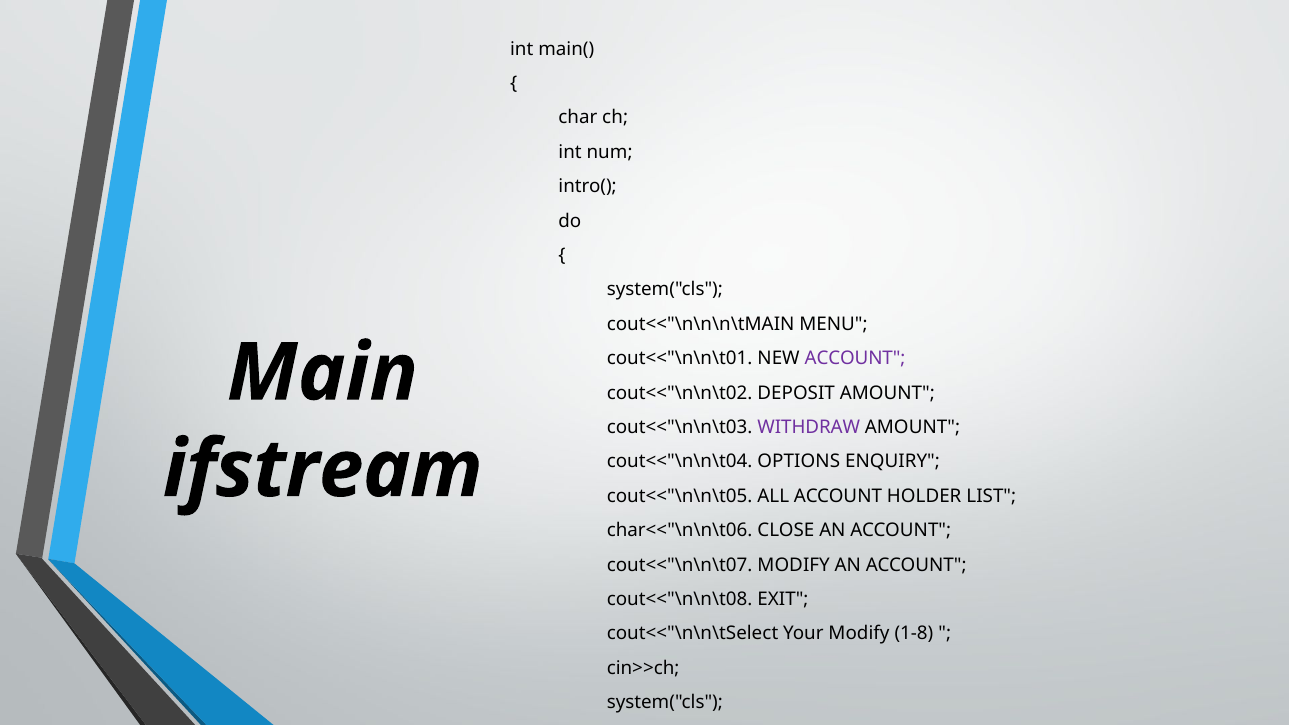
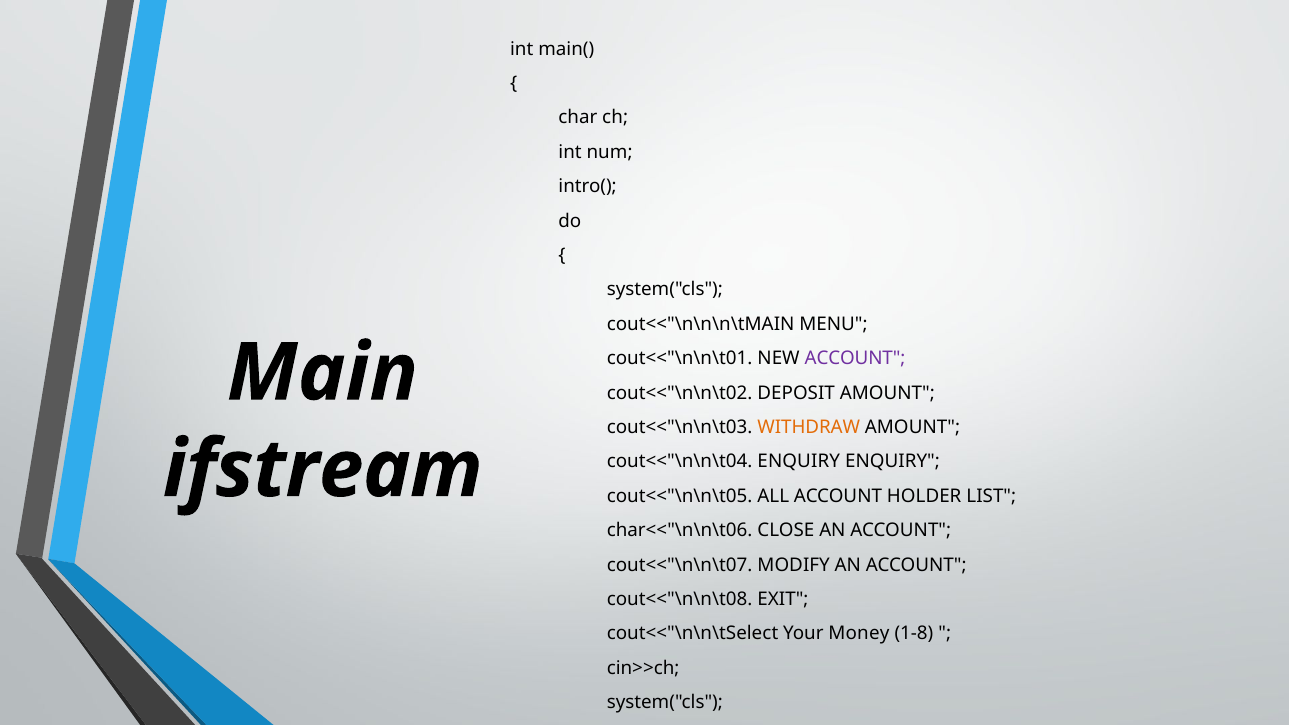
WITHDRAW colour: purple -> orange
cout<<"\n\n\t04 OPTIONS: OPTIONS -> ENQUIRY
Your Modify: Modify -> Money
